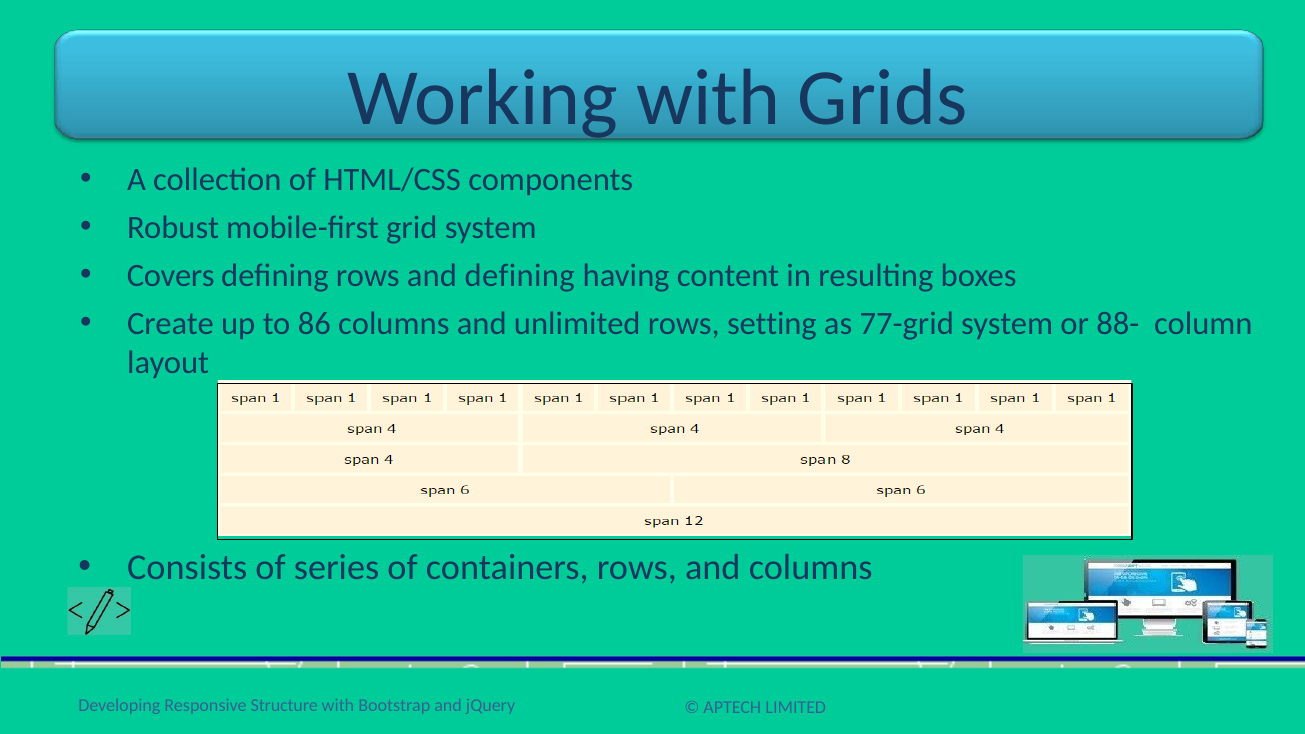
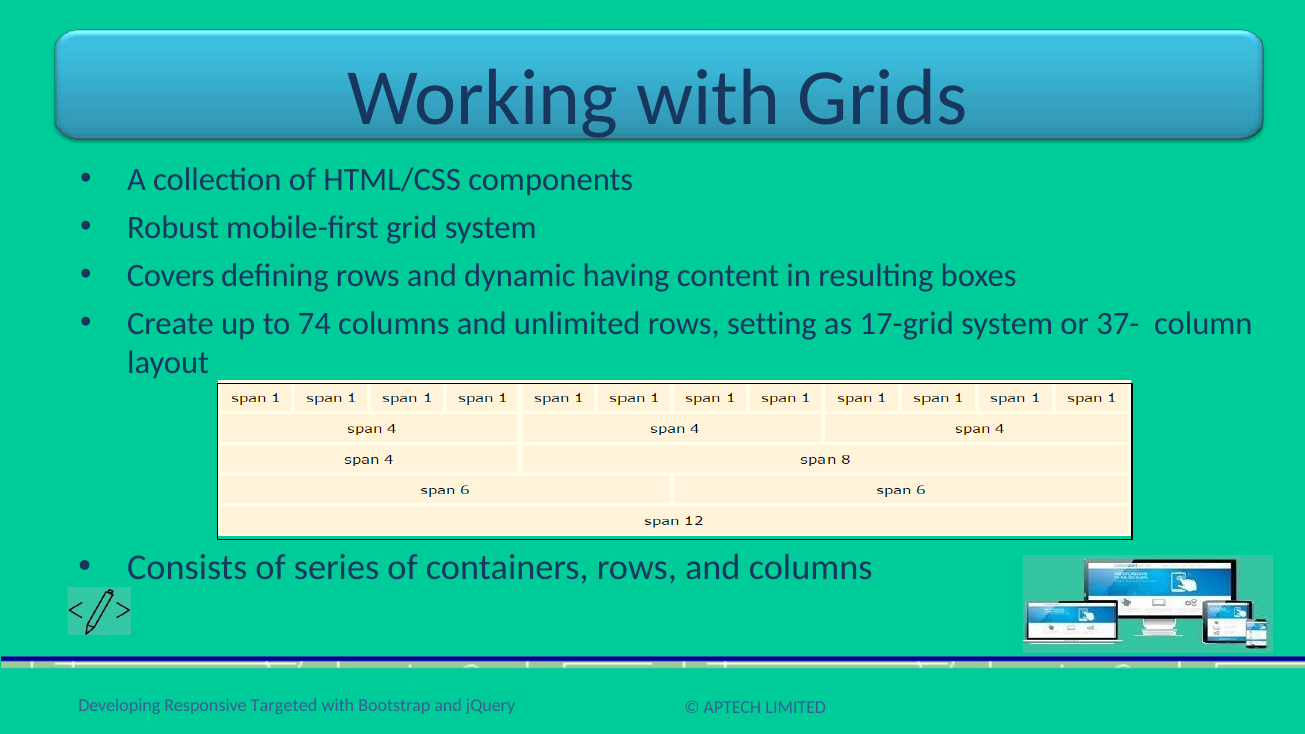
and defining: defining -> dynamic
86: 86 -> 74
77-grid: 77-grid -> 17-grid
88-: 88- -> 37-
Structure: Structure -> Targeted
